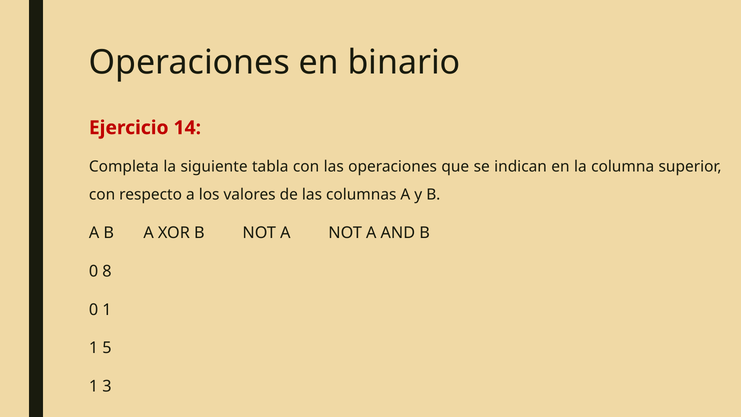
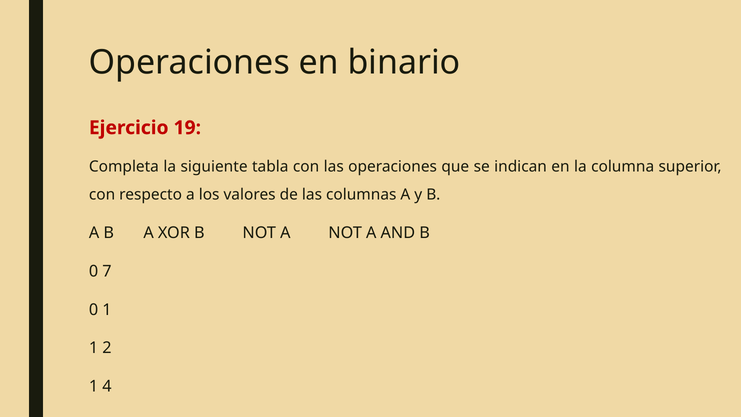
14: 14 -> 19
8: 8 -> 7
5: 5 -> 2
3: 3 -> 4
